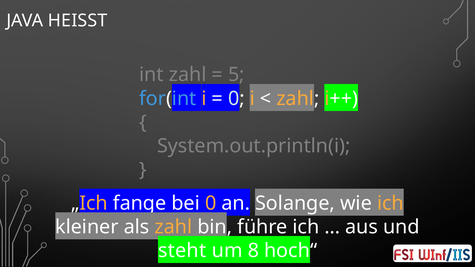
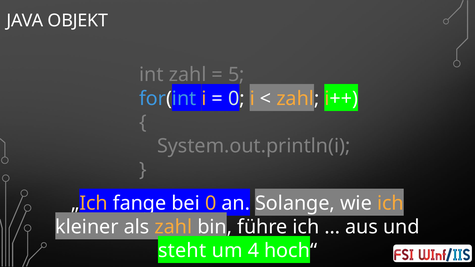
HEISST: HEISST -> OBJEKT
8: 8 -> 4
